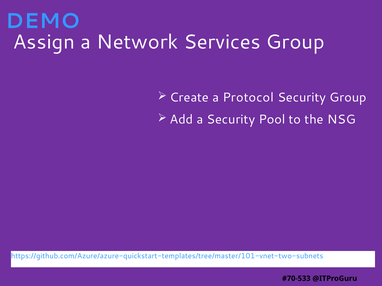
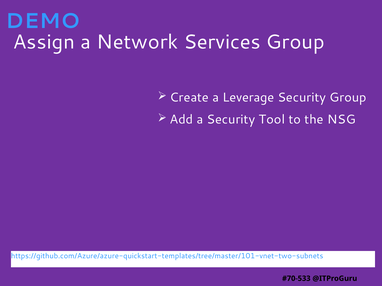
Protocol: Protocol -> Leverage
Pool: Pool -> Tool
